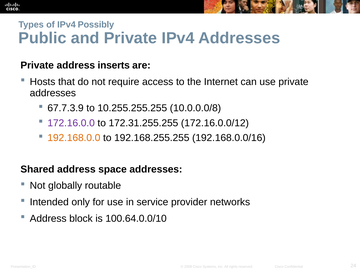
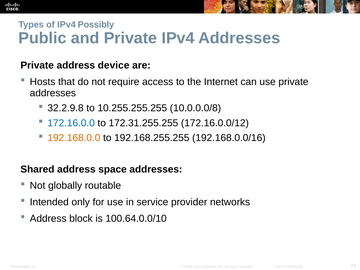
inserts: inserts -> device
67.7.3.9: 67.7.3.9 -> 32.2.9.8
172.16.0.0 colour: purple -> blue
